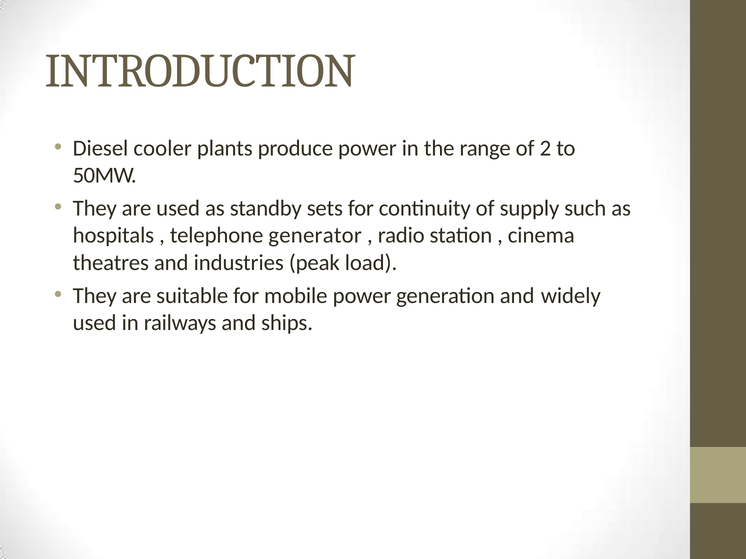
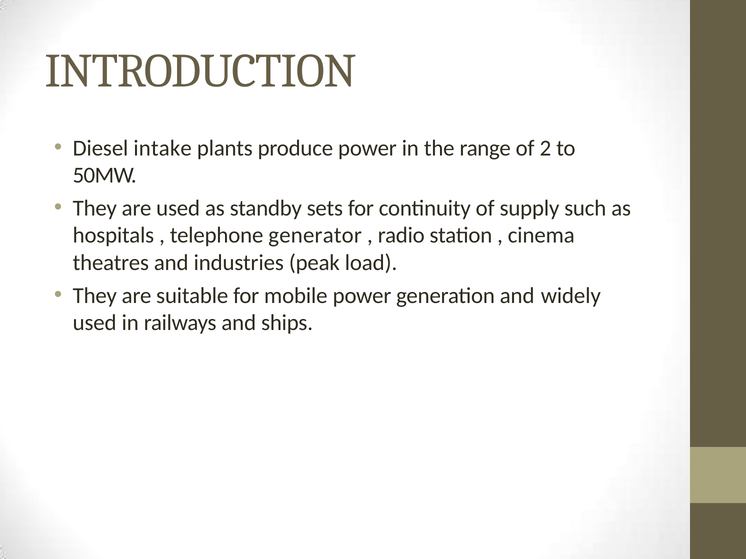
cooler: cooler -> intake
